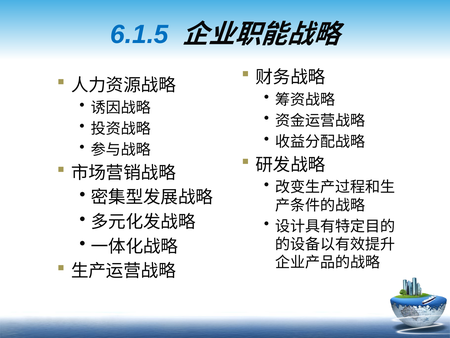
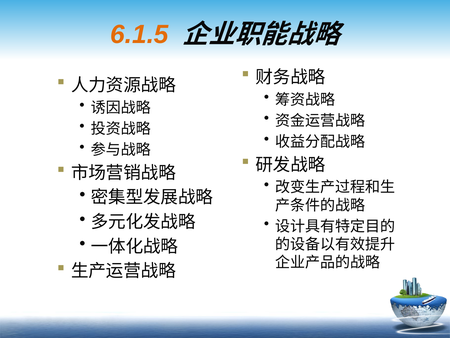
6.1.5 colour: blue -> orange
